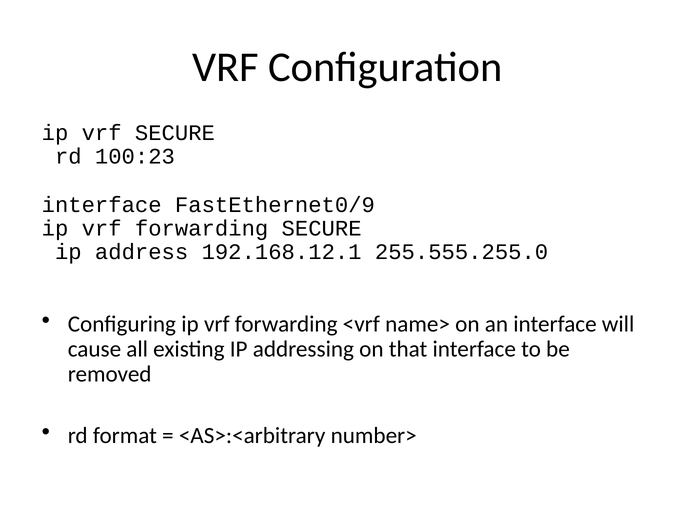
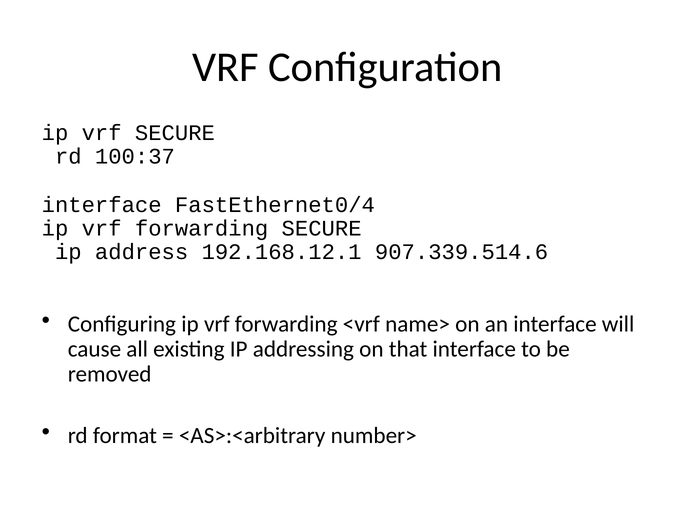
100:23: 100:23 -> 100:37
FastEthernet0/9: FastEthernet0/9 -> FastEthernet0/4
255.555.255.0: 255.555.255.0 -> 907.339.514.6
